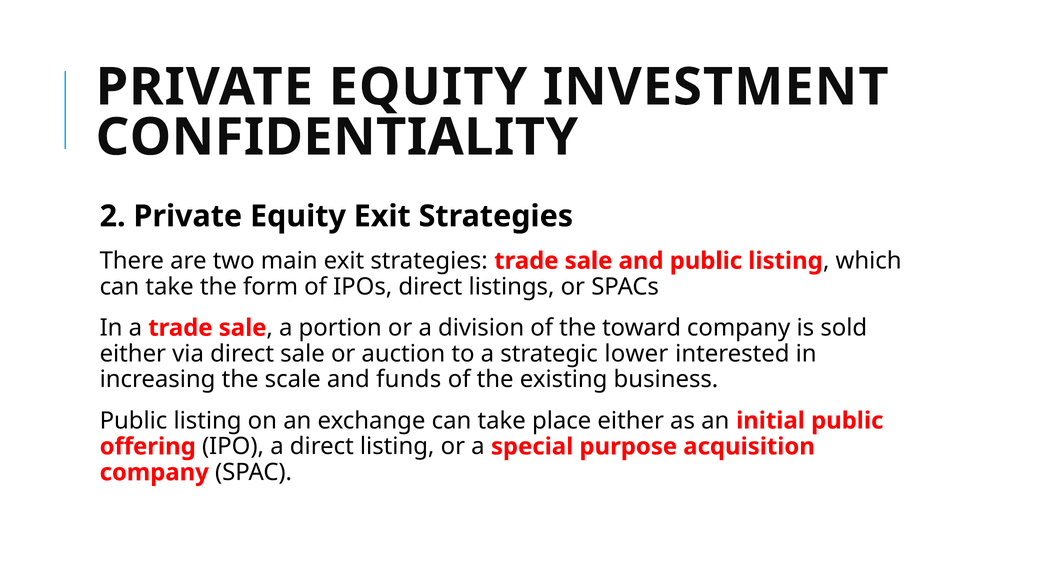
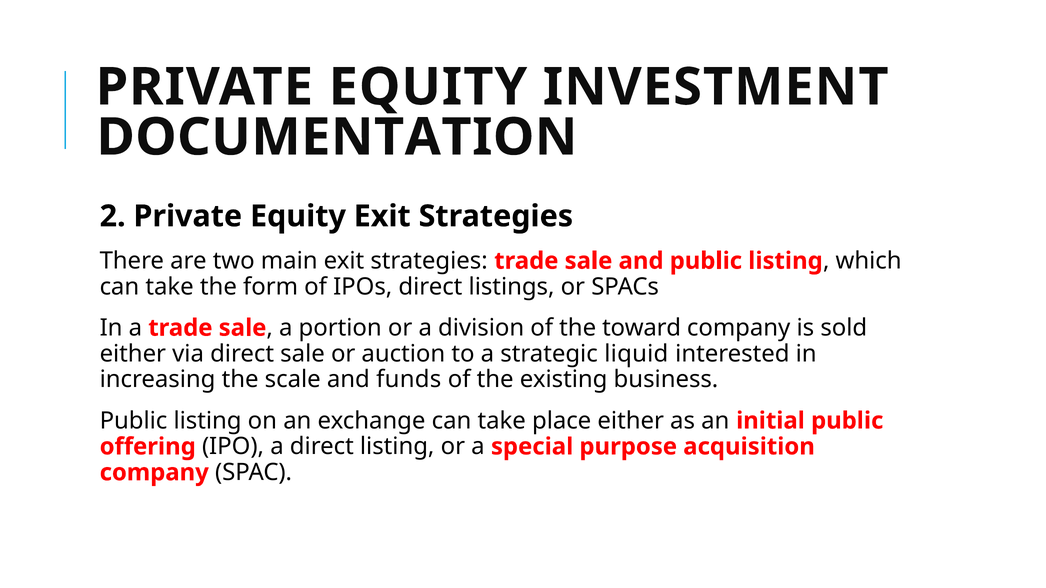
CONFIDENTIALITY: CONFIDENTIALITY -> DOCUMENTATION
lower: lower -> liquid
